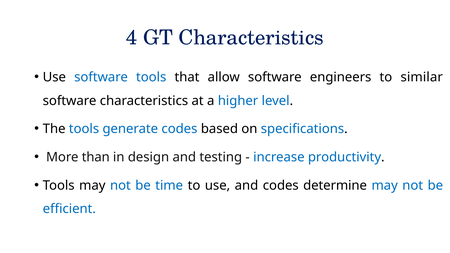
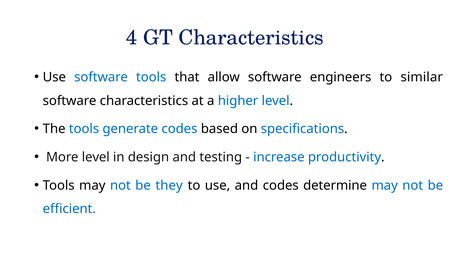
More than: than -> level
time: time -> they
